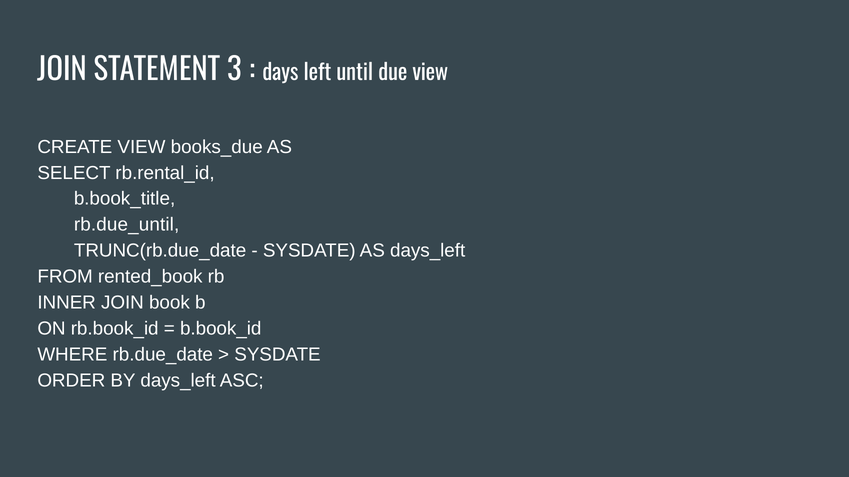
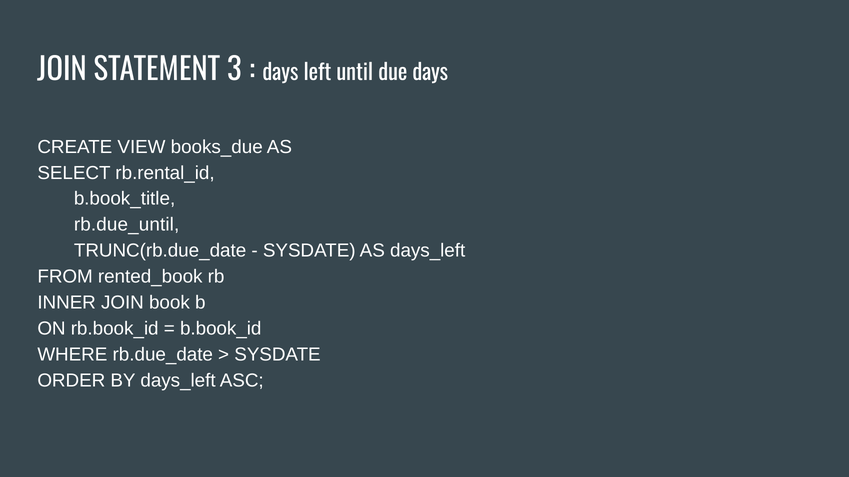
due view: view -> days
